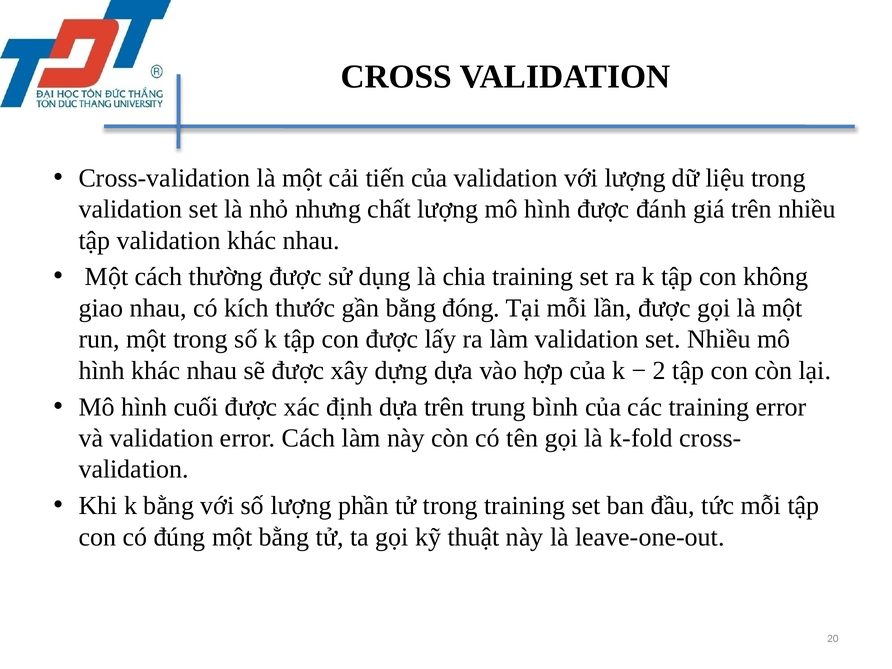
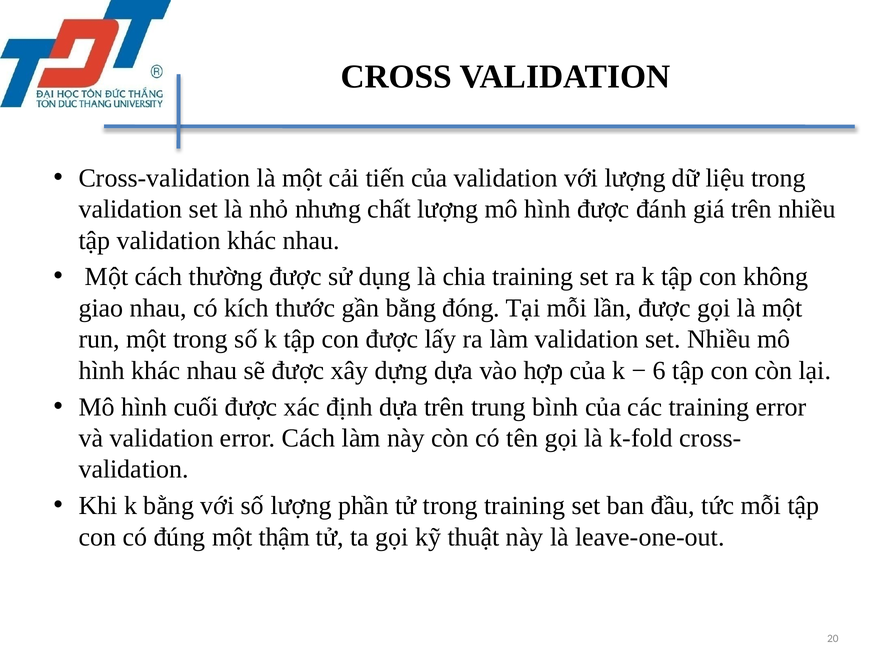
2: 2 -> 6
một bằng: bằng -> thậm
